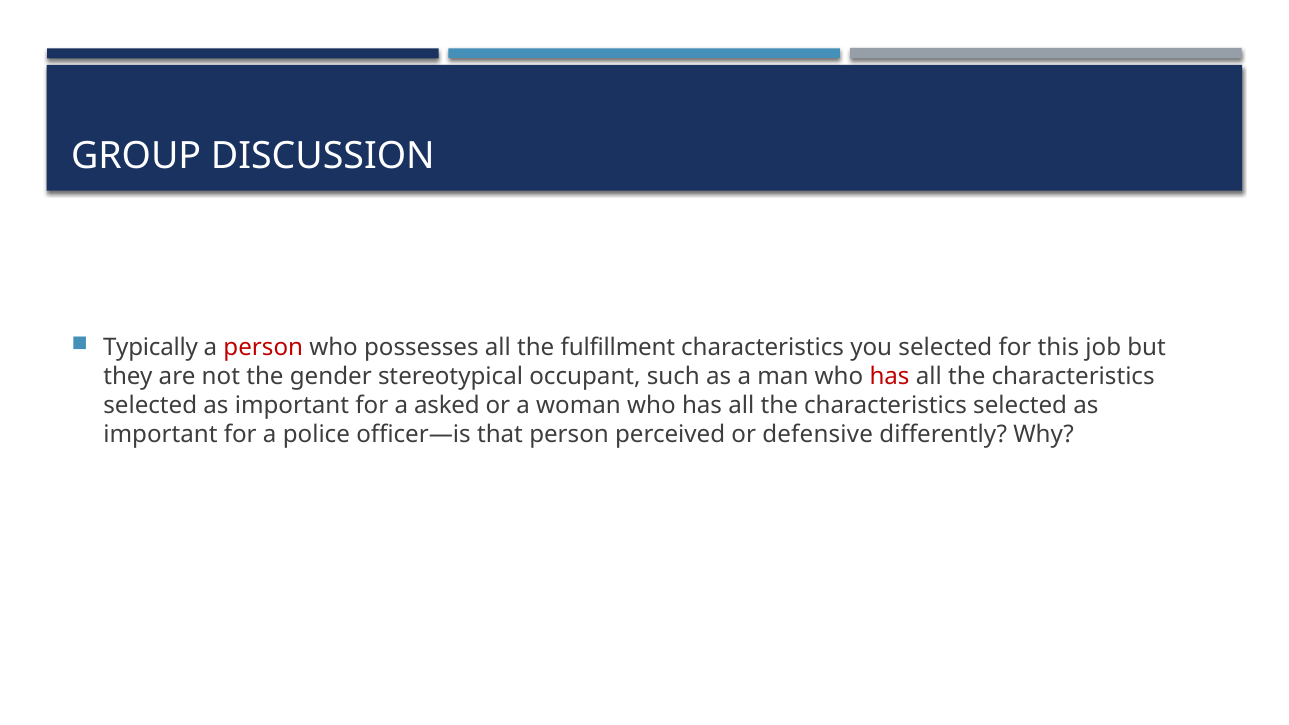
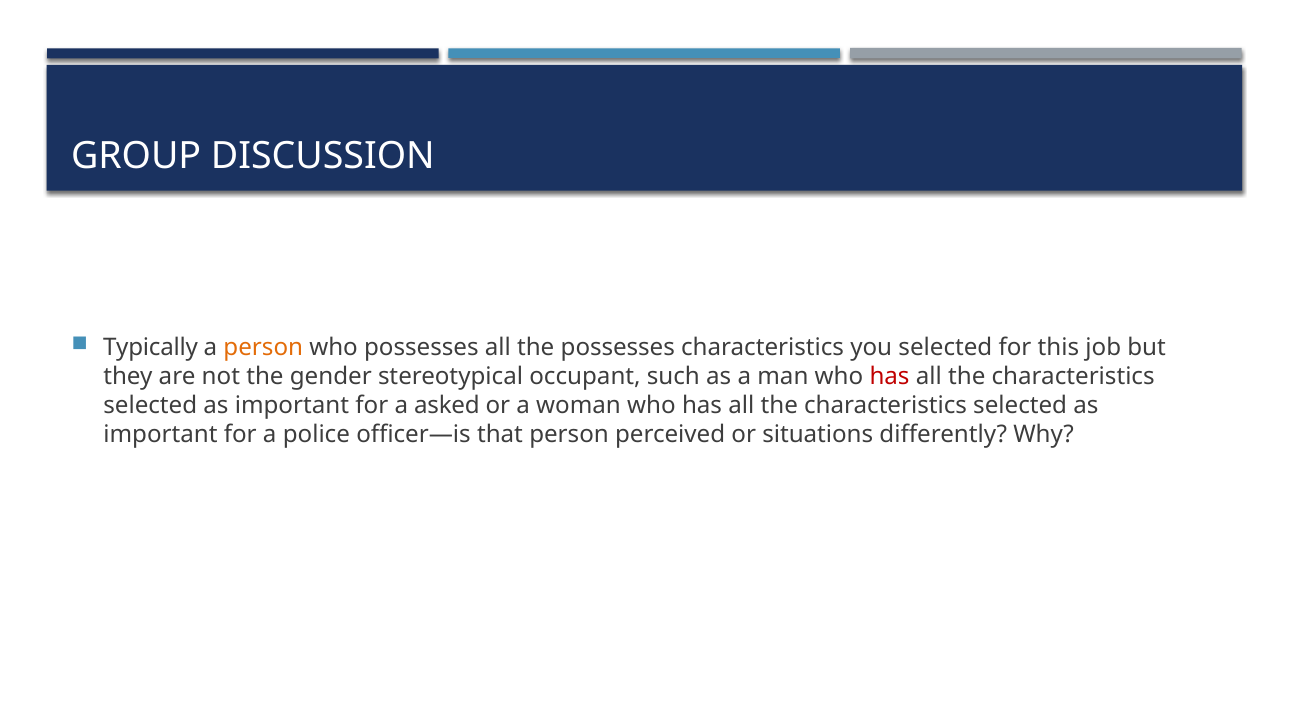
person at (263, 348) colour: red -> orange
the fulfillment: fulfillment -> possesses
defensive: defensive -> situations
